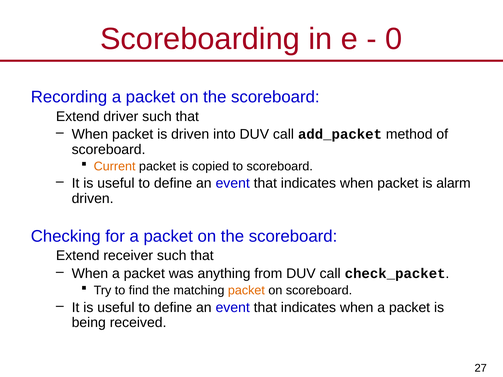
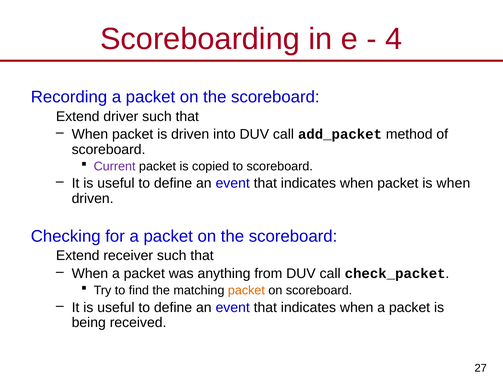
0: 0 -> 4
Current colour: orange -> purple
is alarm: alarm -> when
